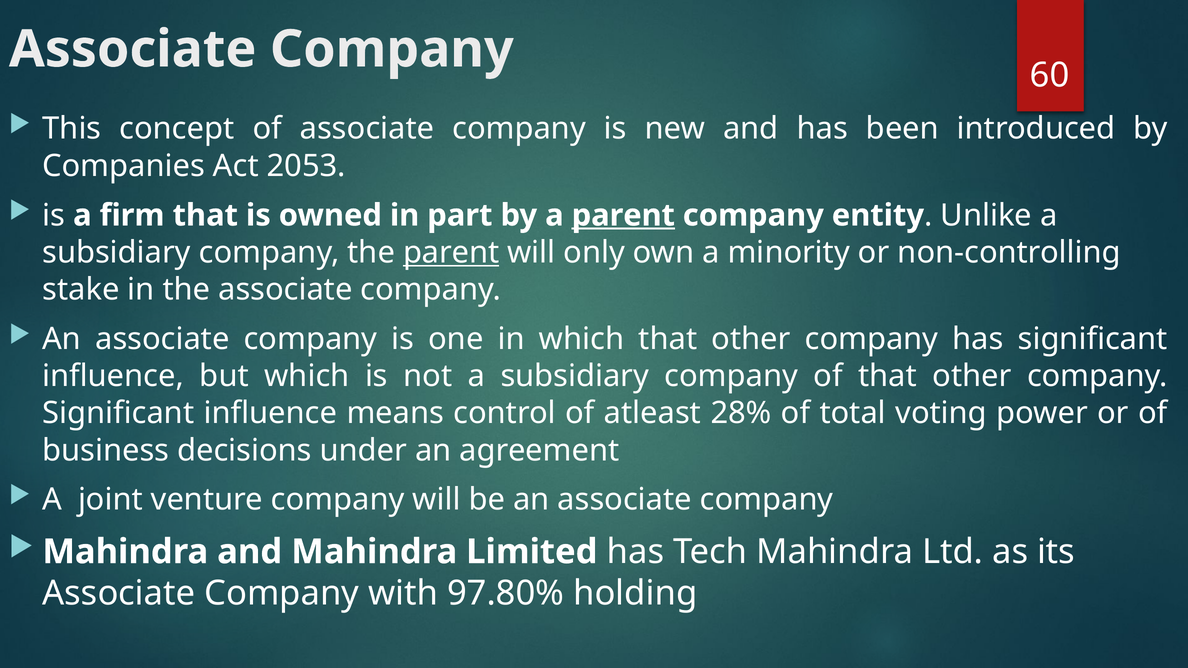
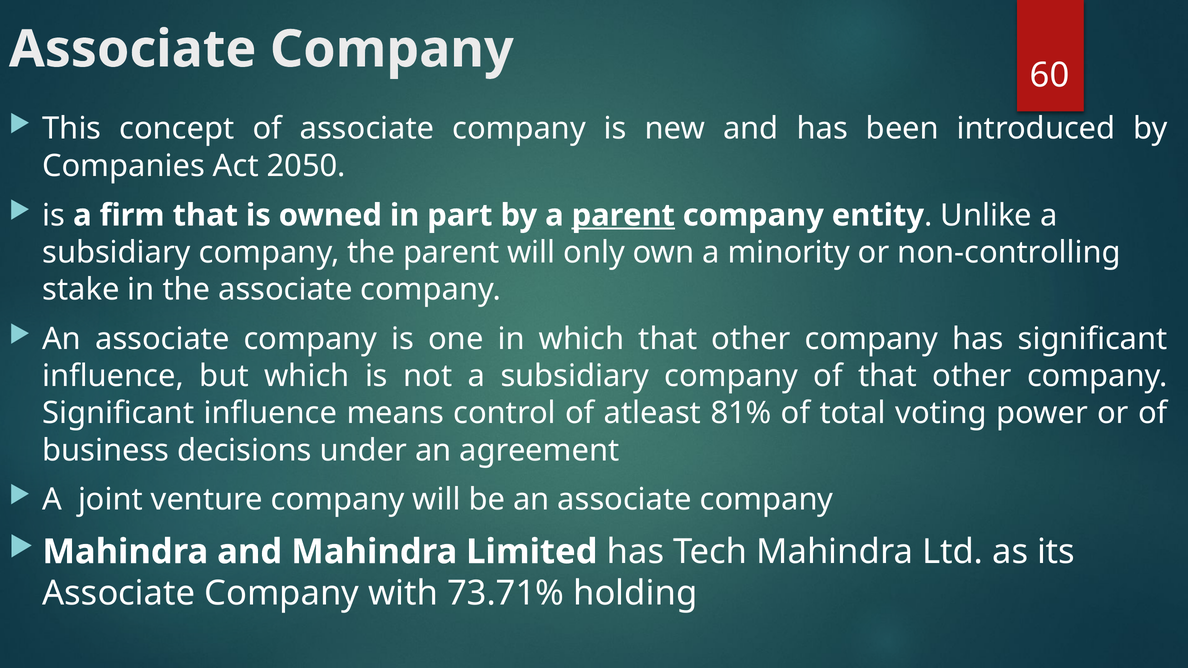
2053: 2053 -> 2050
parent at (451, 253) underline: present -> none
28%: 28% -> 81%
97.80%: 97.80% -> 73.71%
